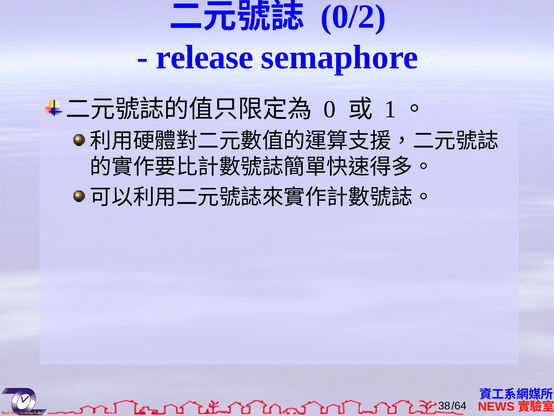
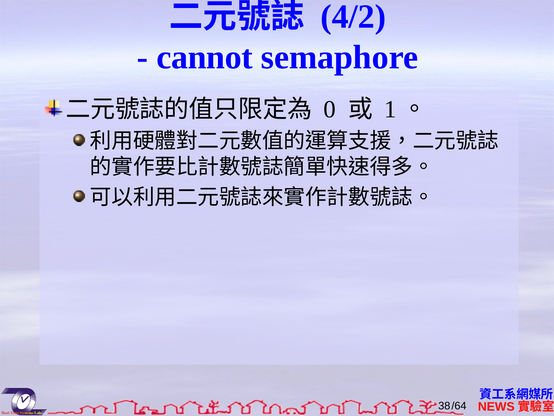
0/2: 0/2 -> 4/2
release: release -> cannot
